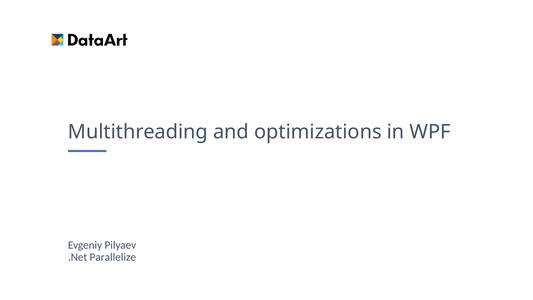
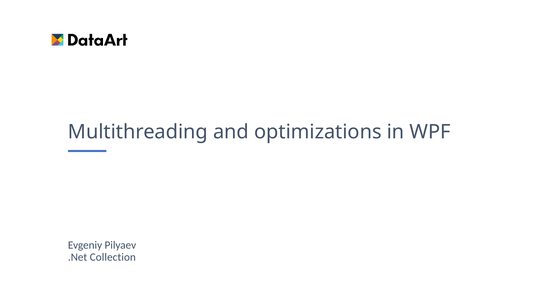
Parallelize: Parallelize -> Collection
